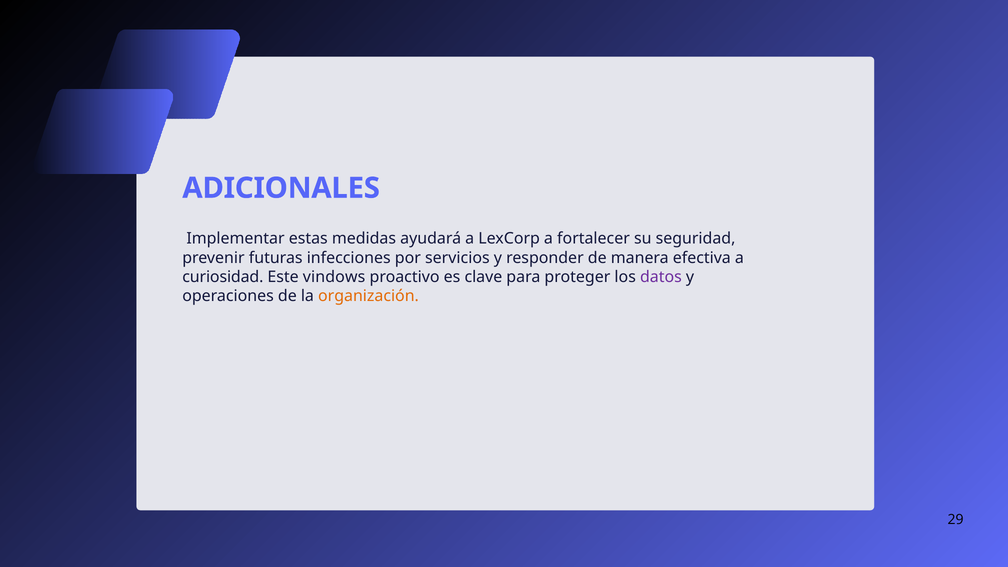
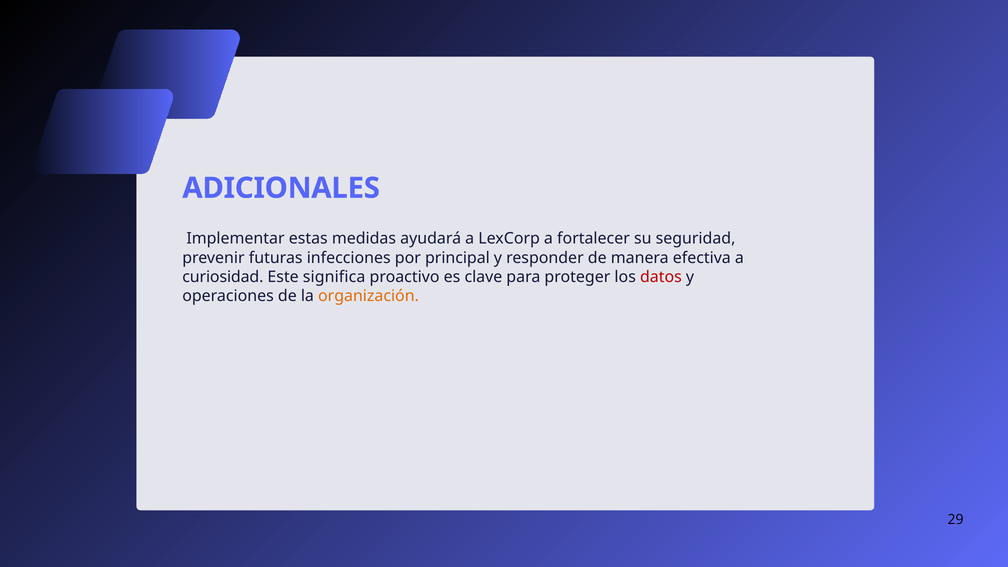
servicios: servicios -> principal
vindows: vindows -> significa
datos colour: purple -> red
